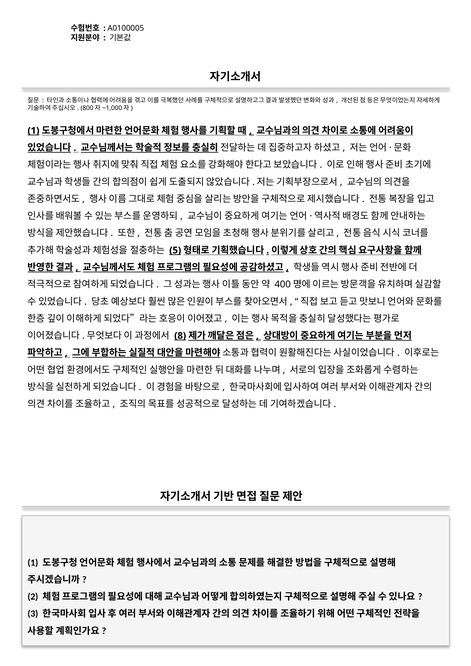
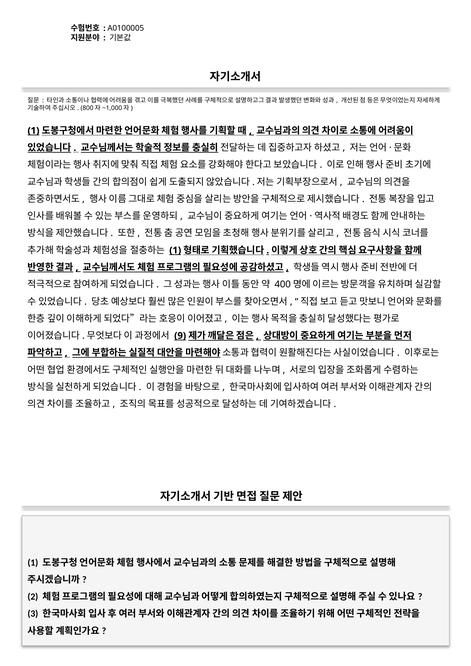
5 at (175, 250): 5 -> 1
8: 8 -> 9
